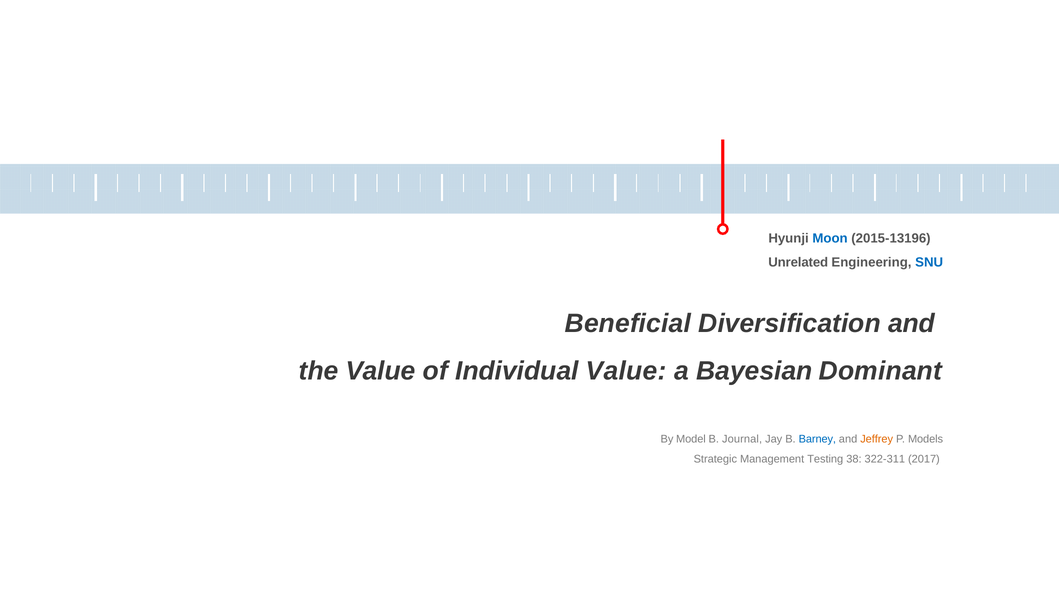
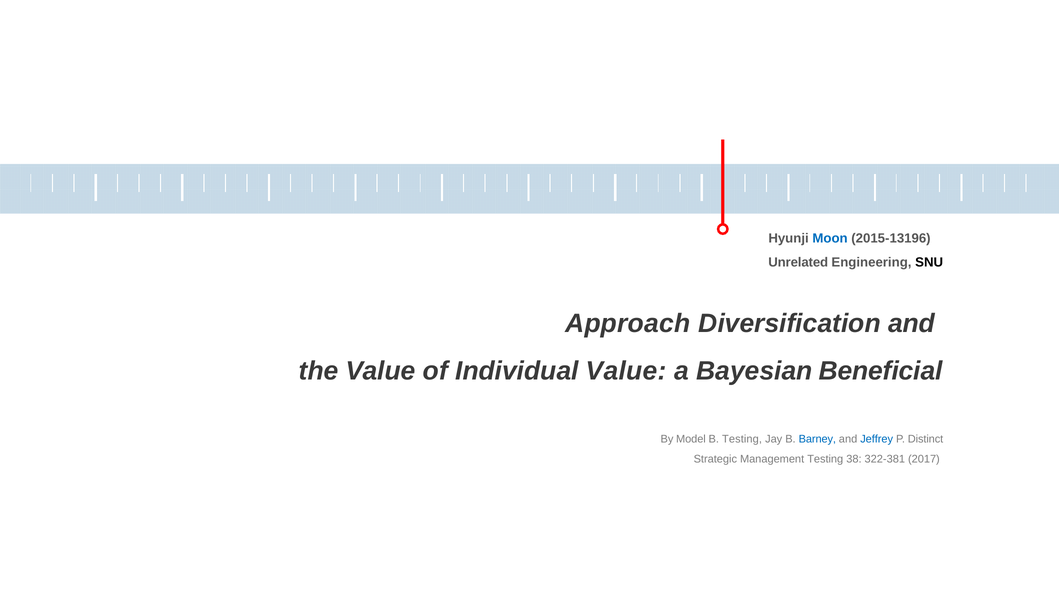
SNU colour: blue -> black
Beneficial: Beneficial -> Approach
Dominant: Dominant -> Beneficial
B Journal: Journal -> Testing
Jeffrey colour: orange -> blue
Models: Models -> Distinct
322-311: 322-311 -> 322-381
